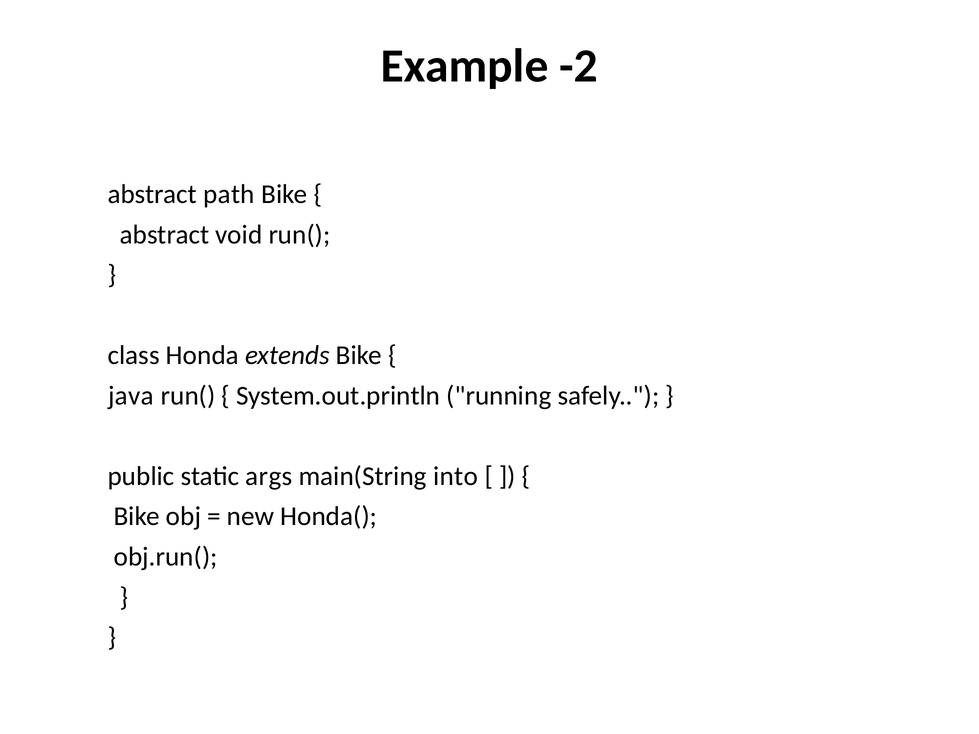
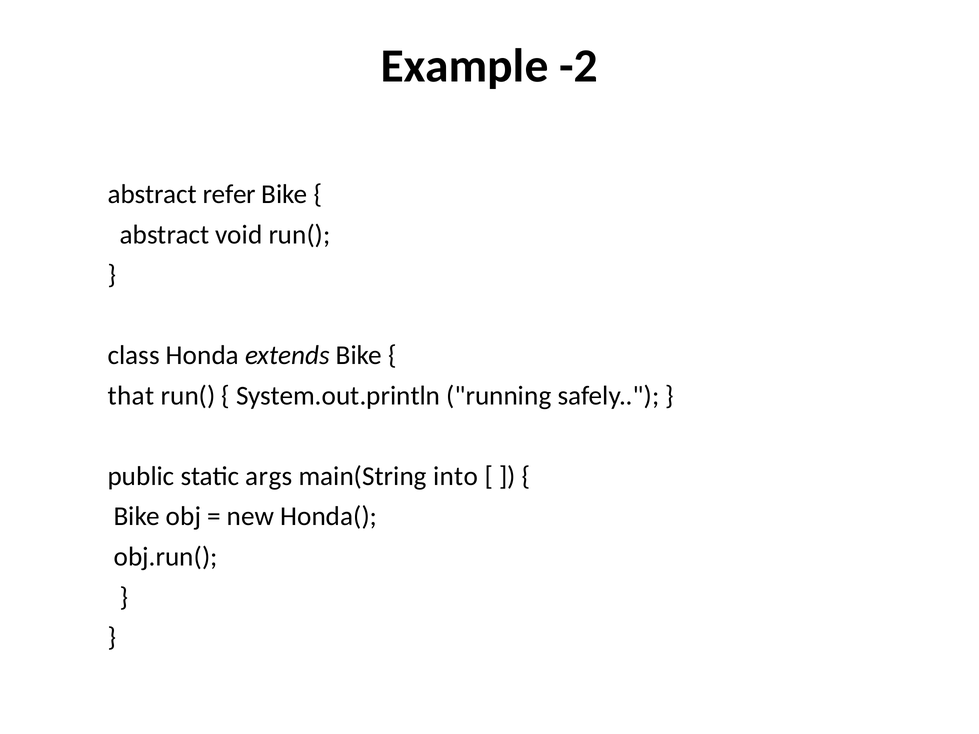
path: path -> refer
java: java -> that
